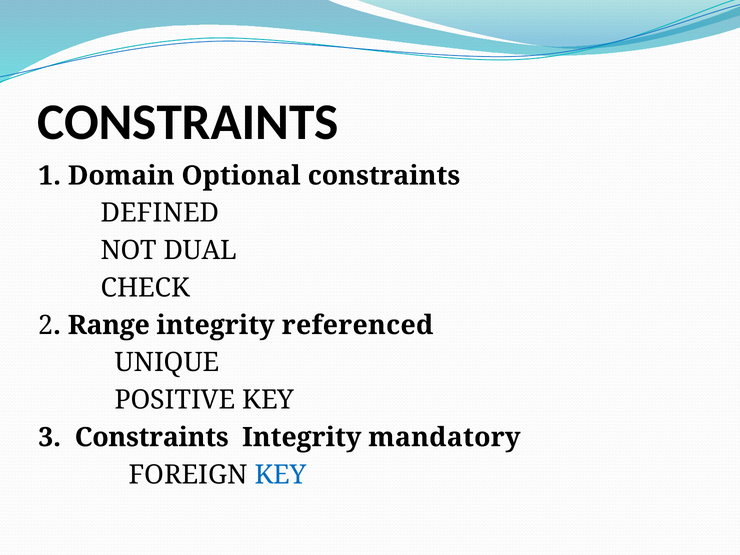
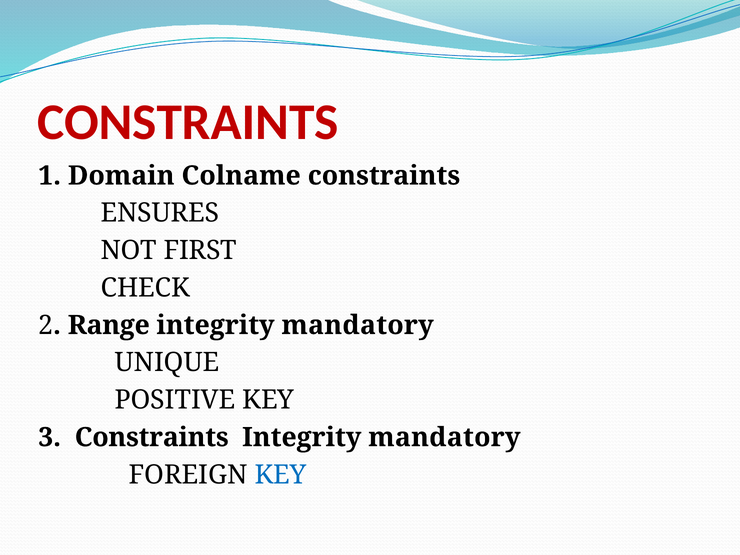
CONSTRAINTS at (188, 122) colour: black -> red
Optional: Optional -> Colname
DEFINED: DEFINED -> ENSURES
DUAL: DUAL -> FIRST
referenced at (358, 325): referenced -> mandatory
